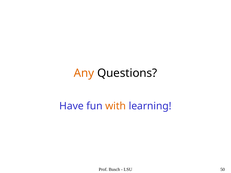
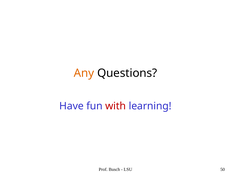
with colour: orange -> red
